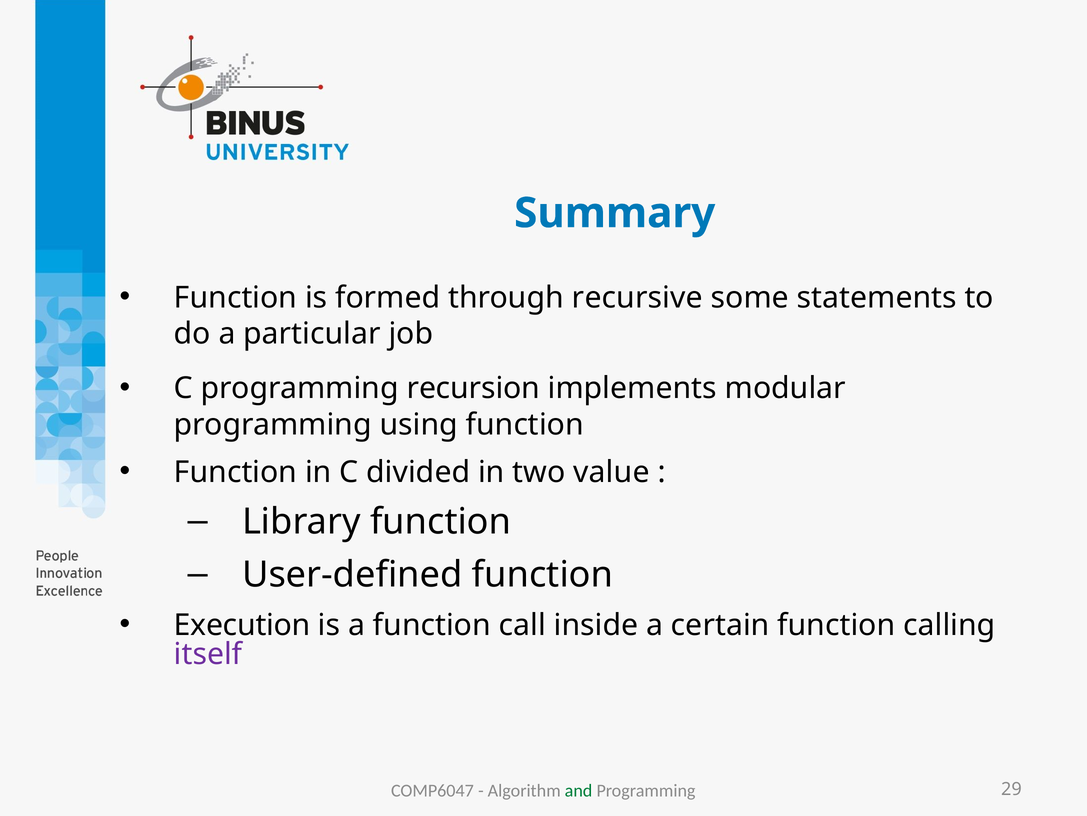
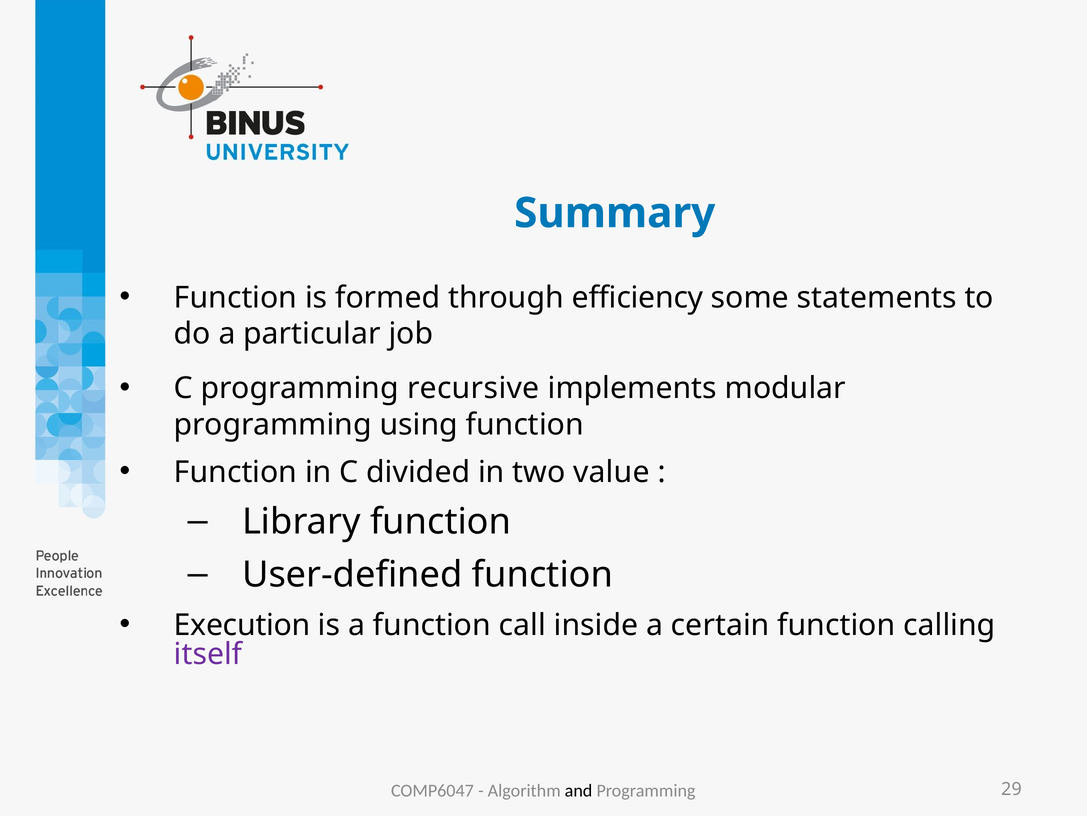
recursive: recursive -> efficiency
recursion: recursion -> recursive
and colour: green -> black
